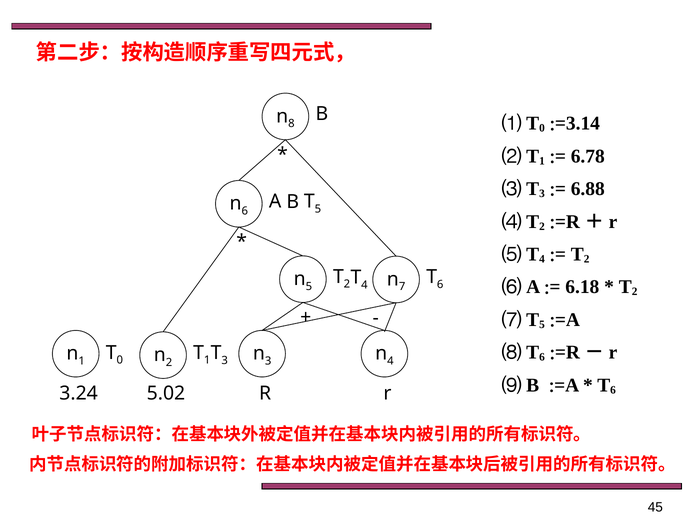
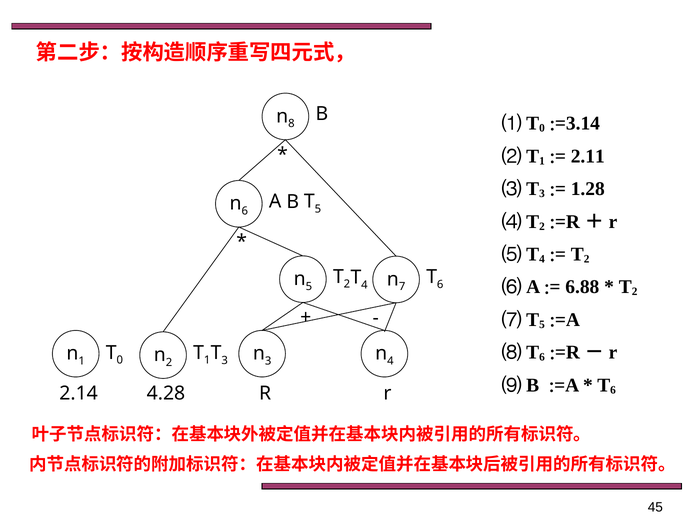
6.78: 6.78 -> 2.11
6.88: 6.88 -> 1.28
6.18: 6.18 -> 6.88
3.24: 3.24 -> 2.14
5.02: 5.02 -> 4.28
